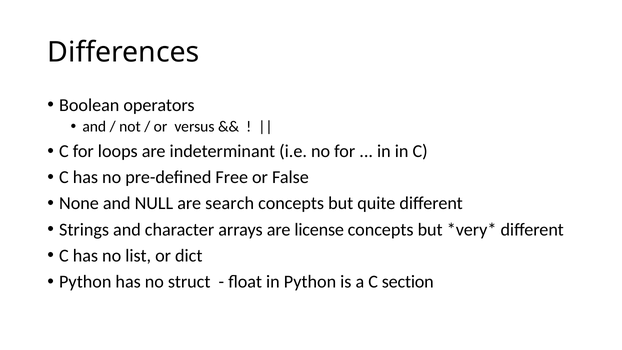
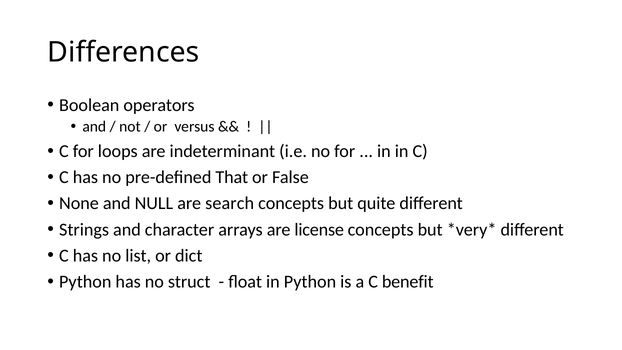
Free: Free -> That
section: section -> benefit
